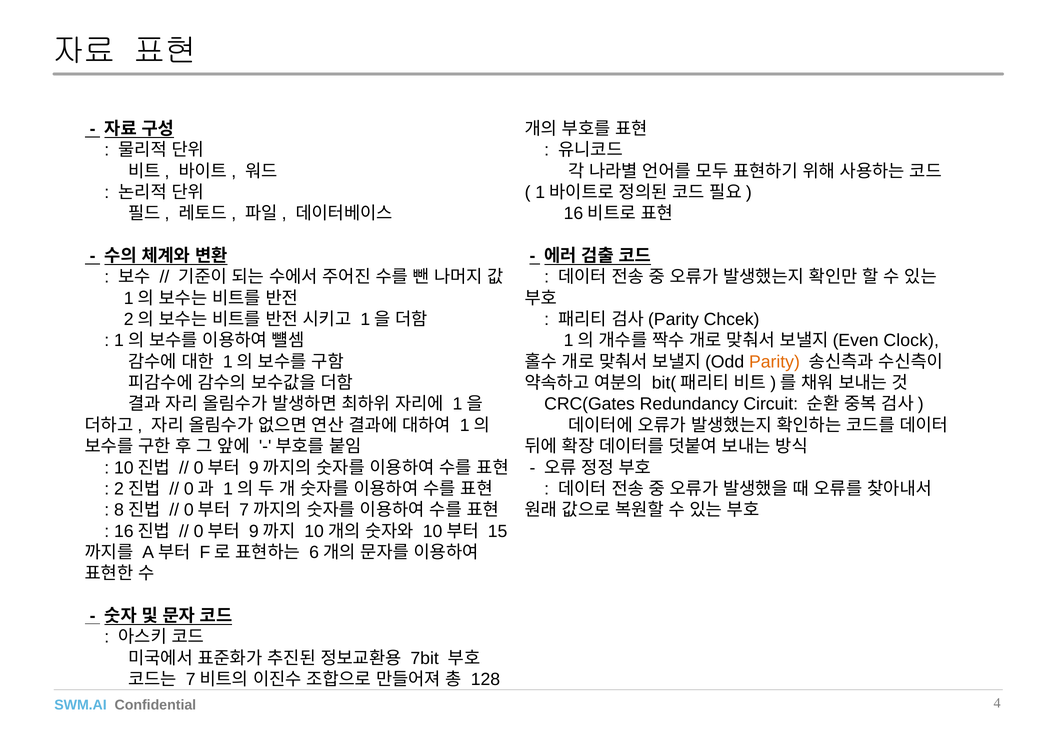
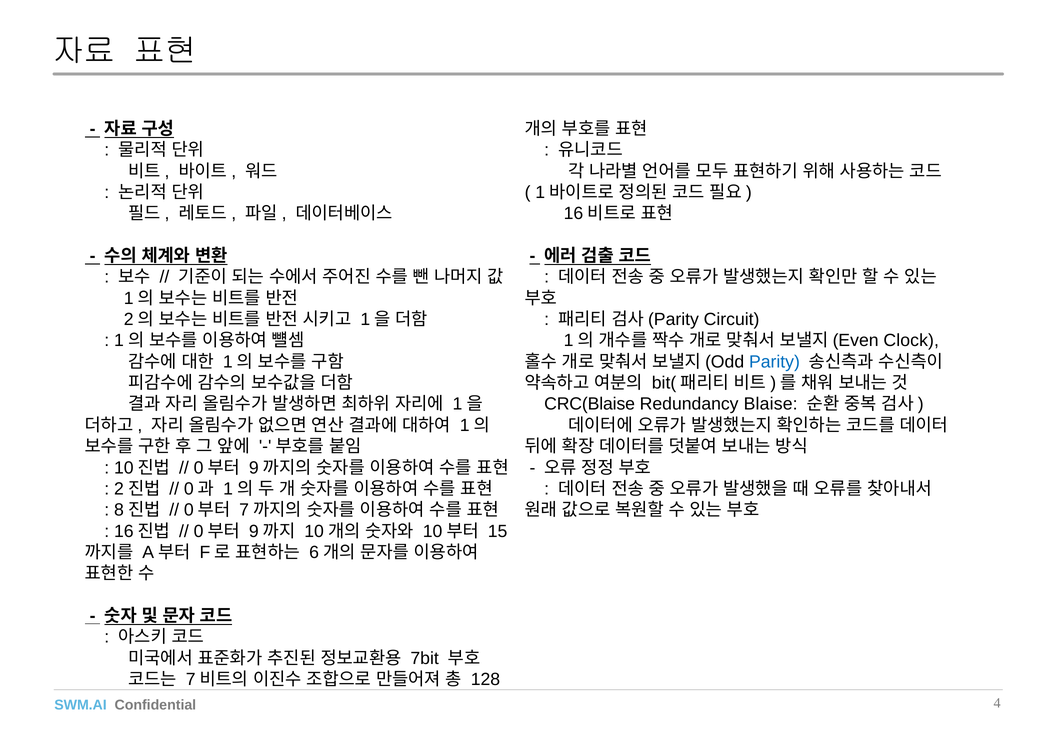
Chcek: Chcek -> Circuit
Parity colour: orange -> blue
CRC(Gates: CRC(Gates -> CRC(Blaise
Circuit: Circuit -> Blaise
